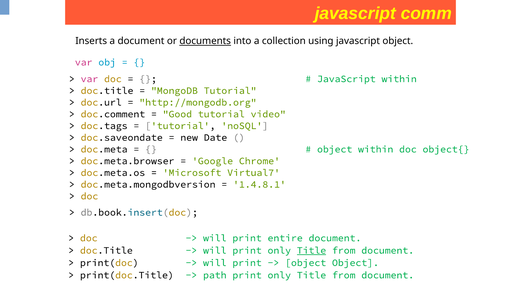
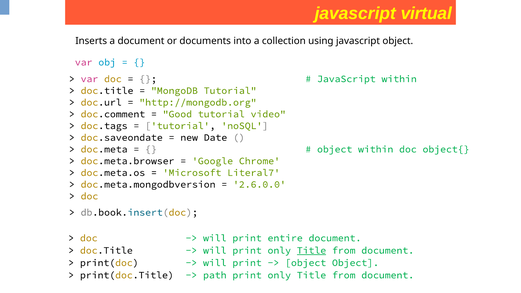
comm: comm -> virtual
documents underline: present -> none
Virtual7: Virtual7 -> Literal7
1.4.8.1: 1.4.8.1 -> 2.6.0.0
